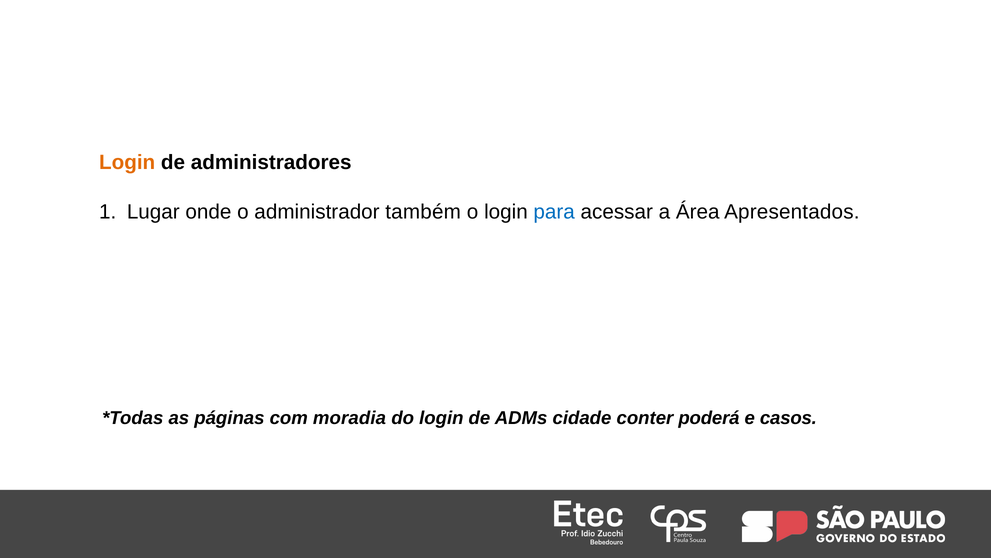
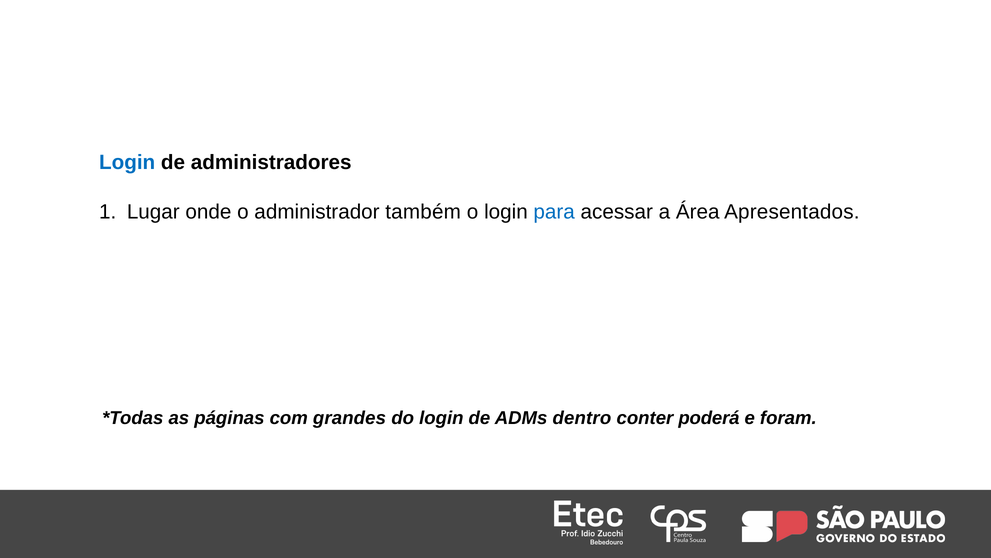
Login at (127, 162) colour: orange -> blue
moradia: moradia -> grandes
cidade: cidade -> dentro
casos: casos -> foram
